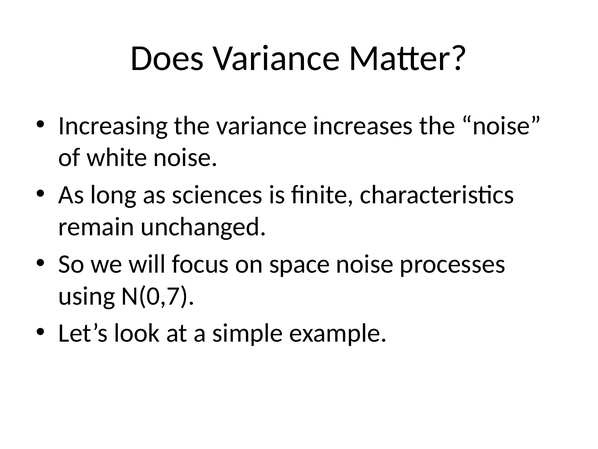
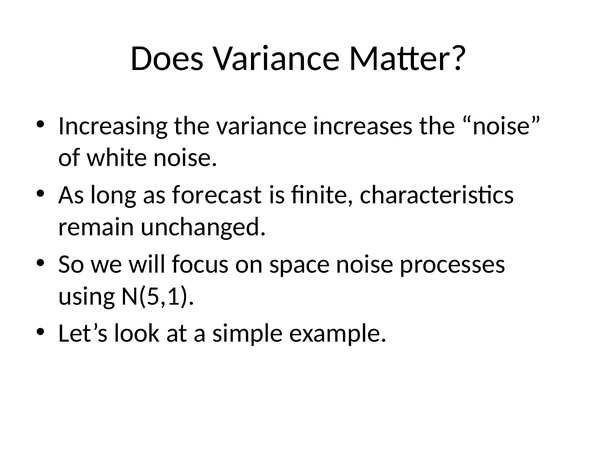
sciences: sciences -> forecast
N(0,7: N(0,7 -> N(5,1
